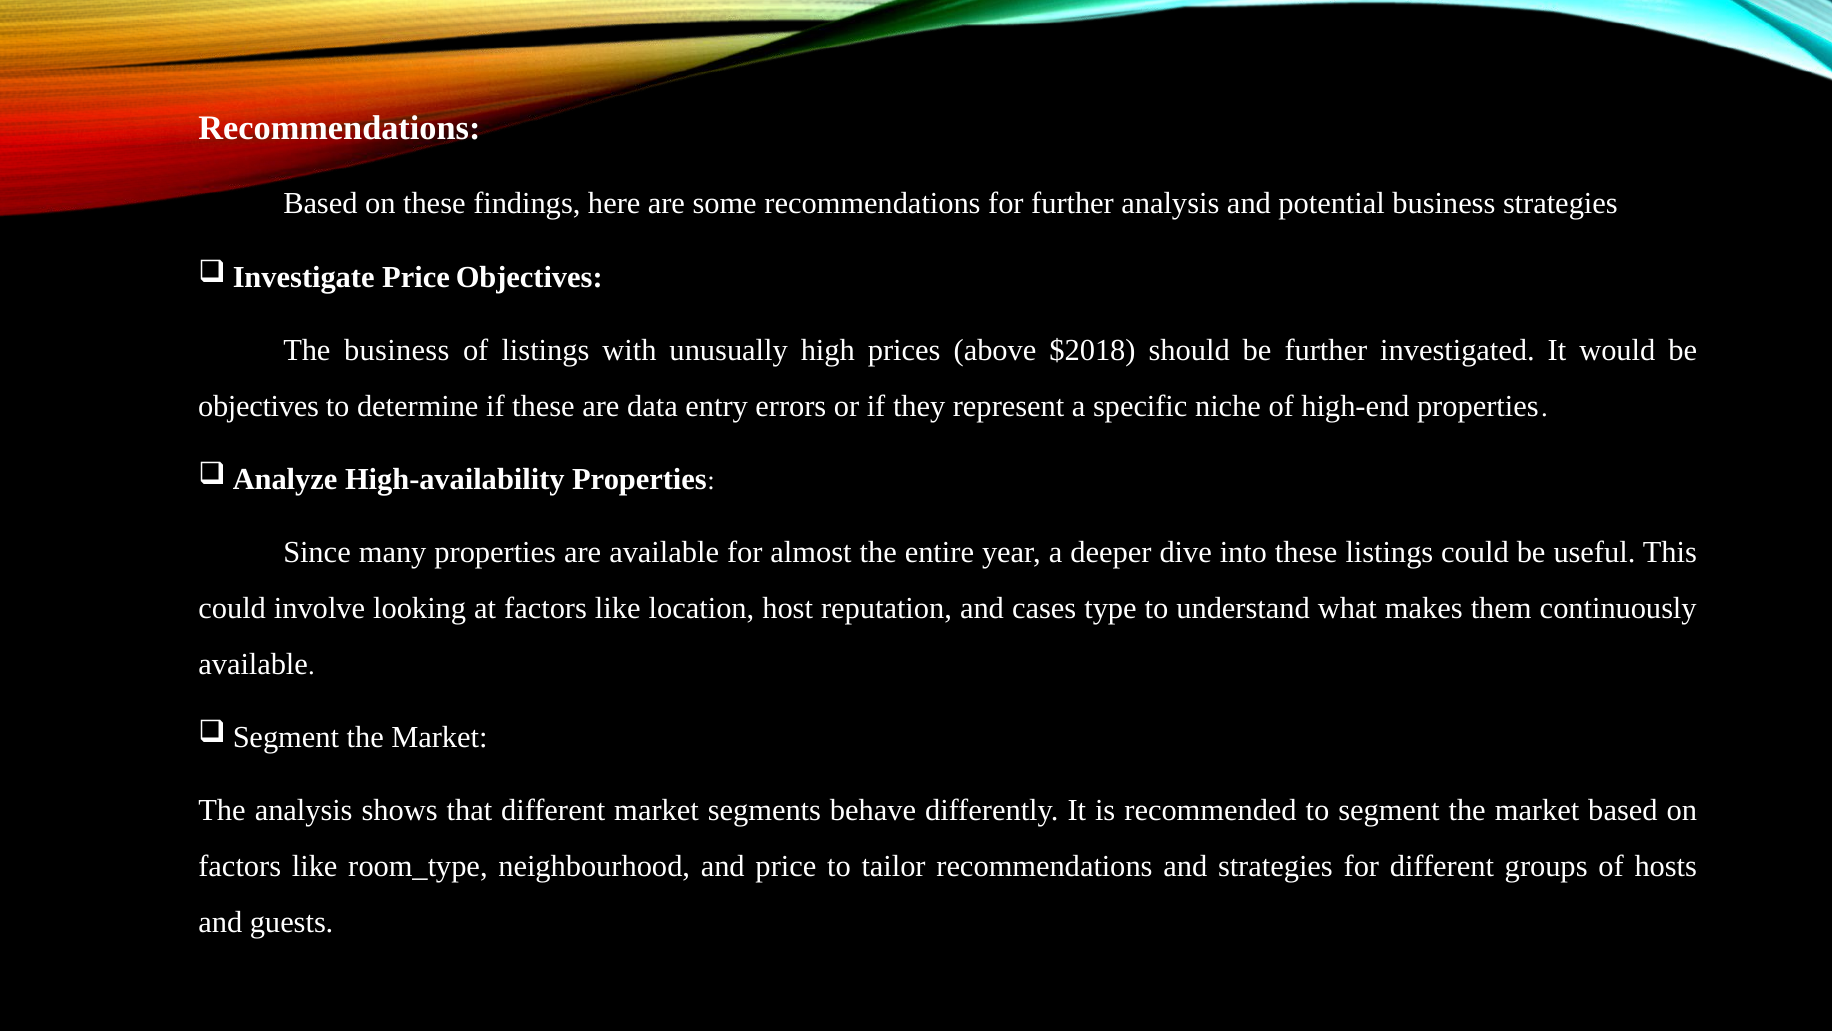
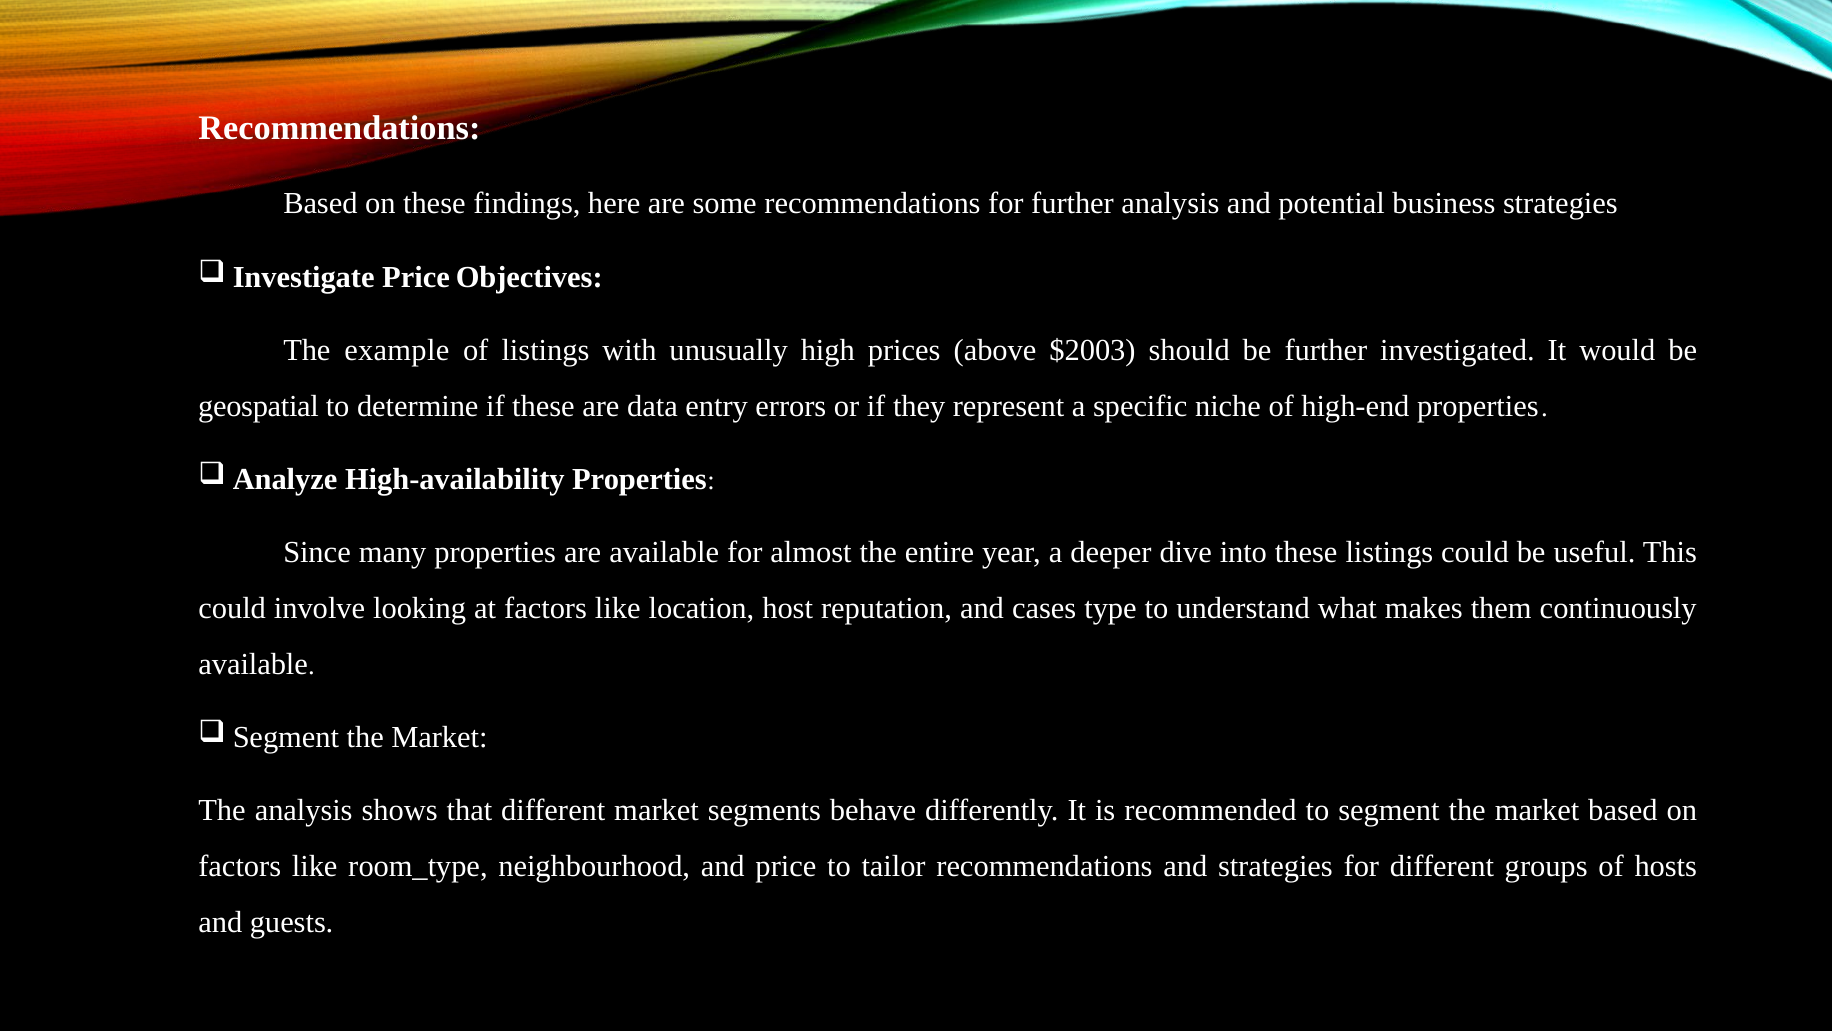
The business: business -> example
$2018: $2018 -> $2003
objectives at (258, 406): objectives -> geospatial
